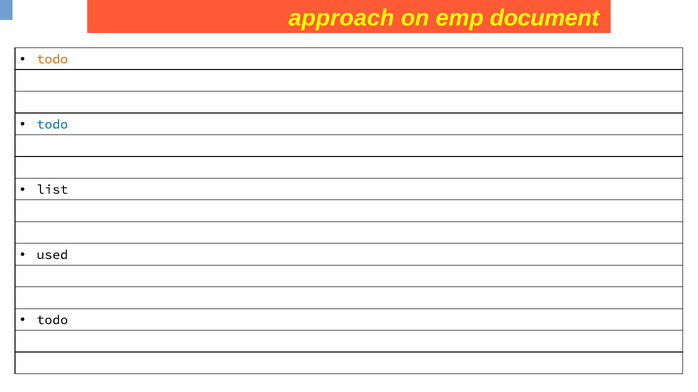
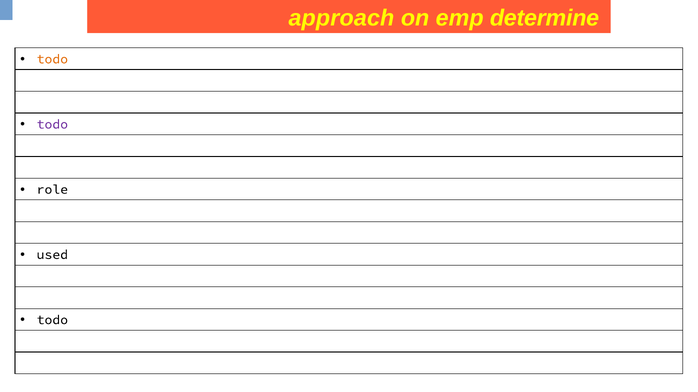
document: document -> determine
todo at (52, 124) colour: blue -> purple
list: list -> role
